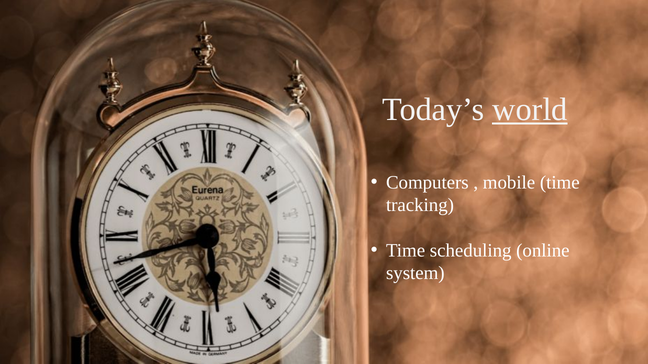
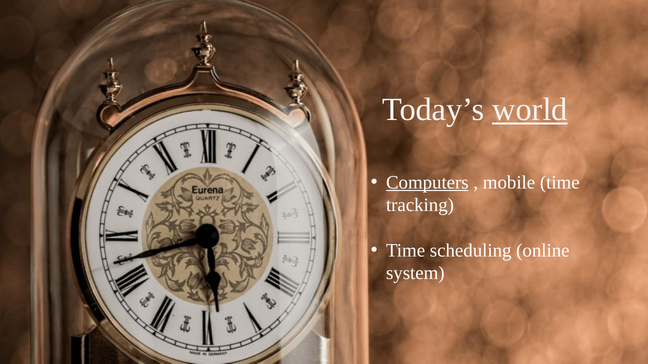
Computers underline: none -> present
